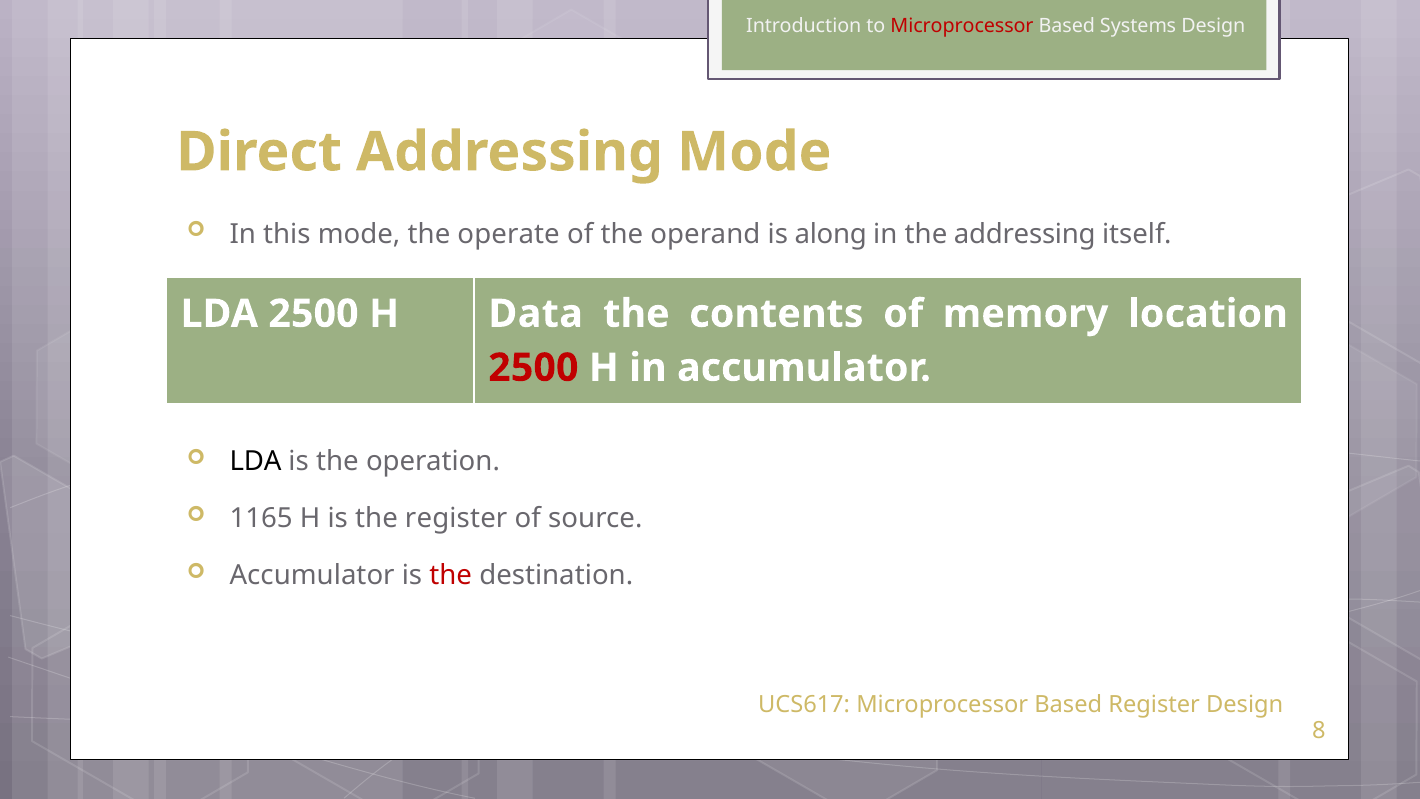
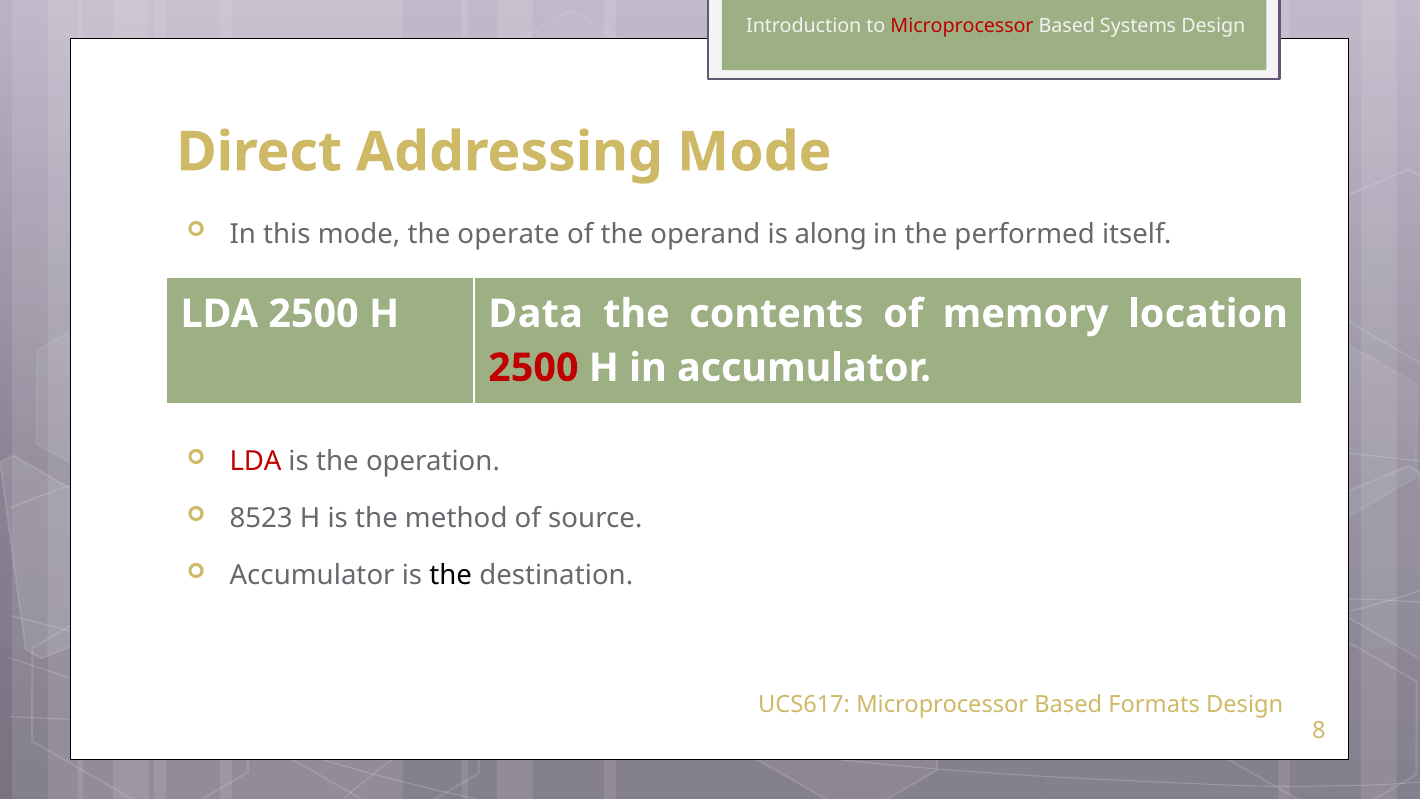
the addressing: addressing -> performed
LDA at (256, 461) colour: black -> red
1165: 1165 -> 8523
the register: register -> method
the at (451, 575) colour: red -> black
Based Register: Register -> Formats
